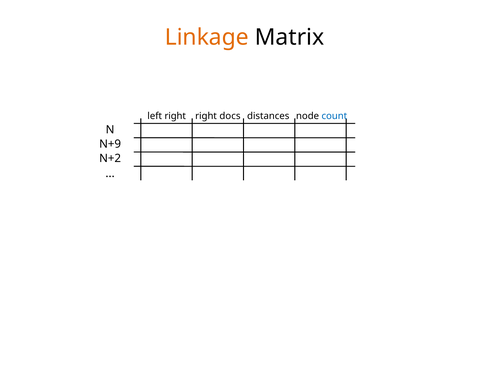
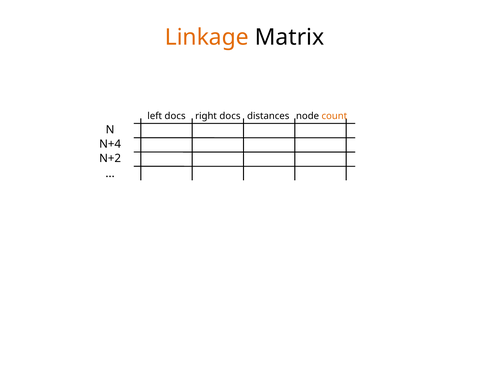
left right: right -> docs
count colour: blue -> orange
N+9: N+9 -> N+4
